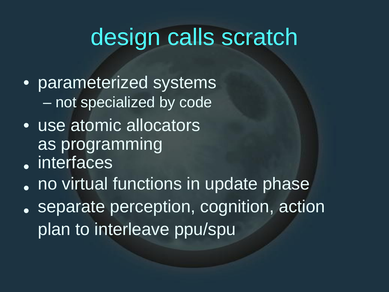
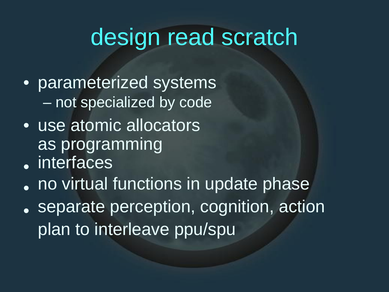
calls: calls -> read
